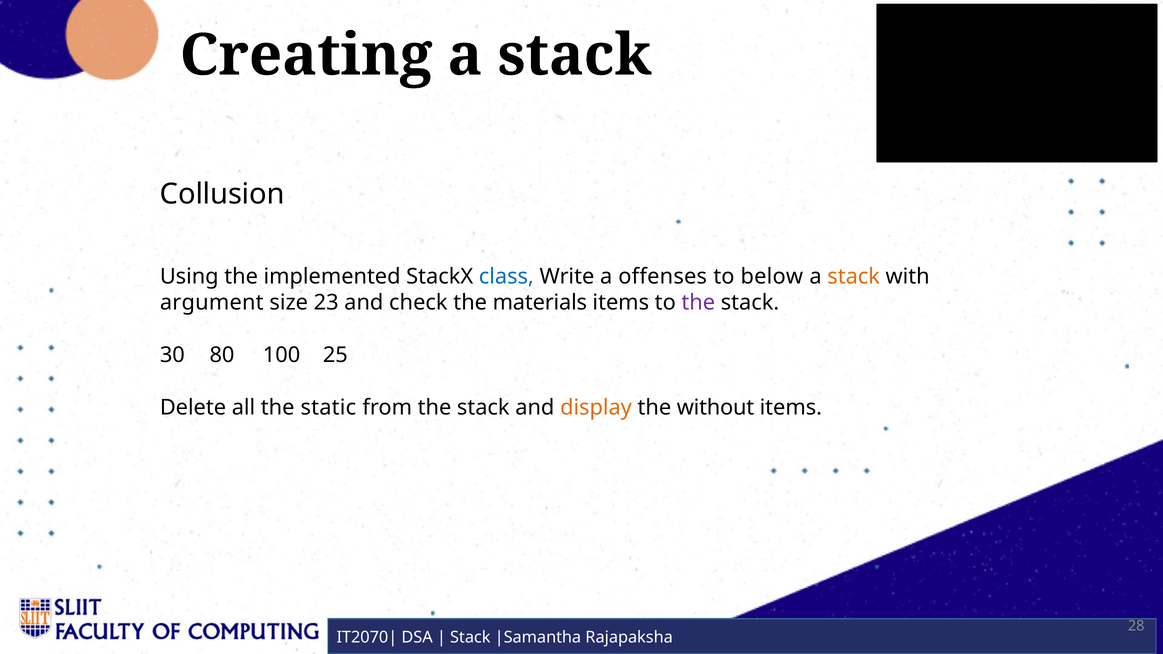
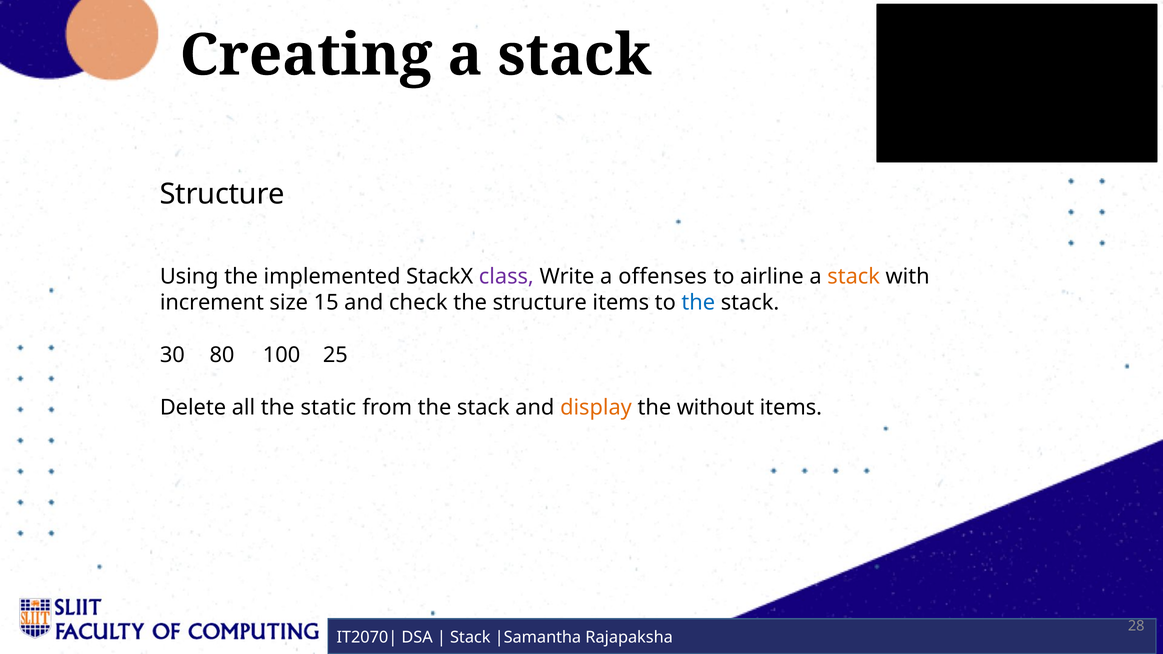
Collusion at (222, 194): Collusion -> Structure
class colour: blue -> purple
below: below -> airline
argument: argument -> increment
23: 23 -> 15
the materials: materials -> structure
the at (698, 303) colour: purple -> blue
